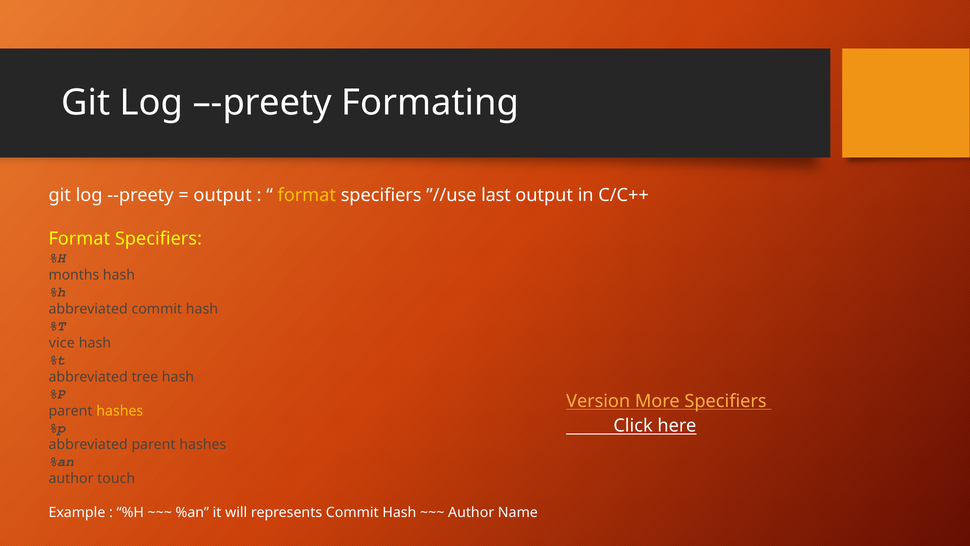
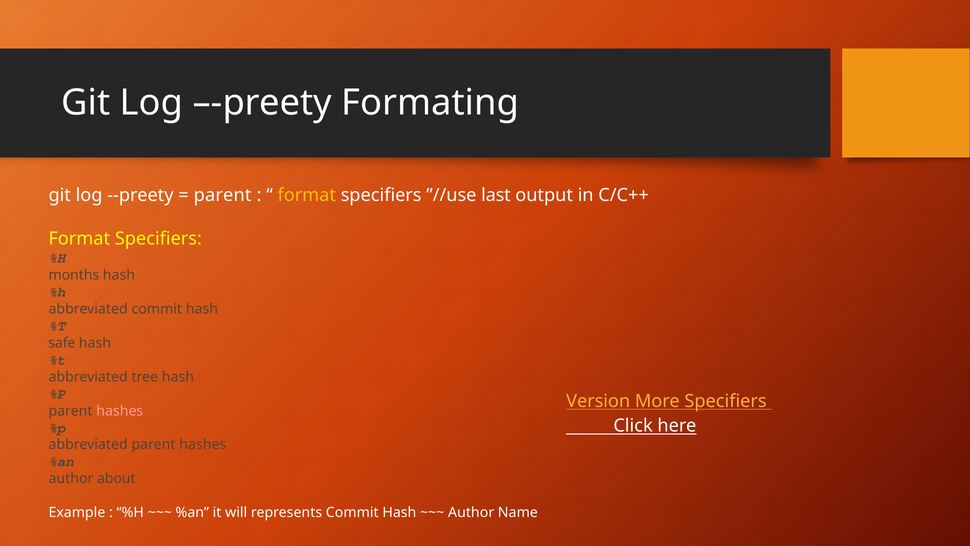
output at (223, 195): output -> parent
vice: vice -> safe
hashes at (120, 411) colour: yellow -> pink
touch: touch -> about
